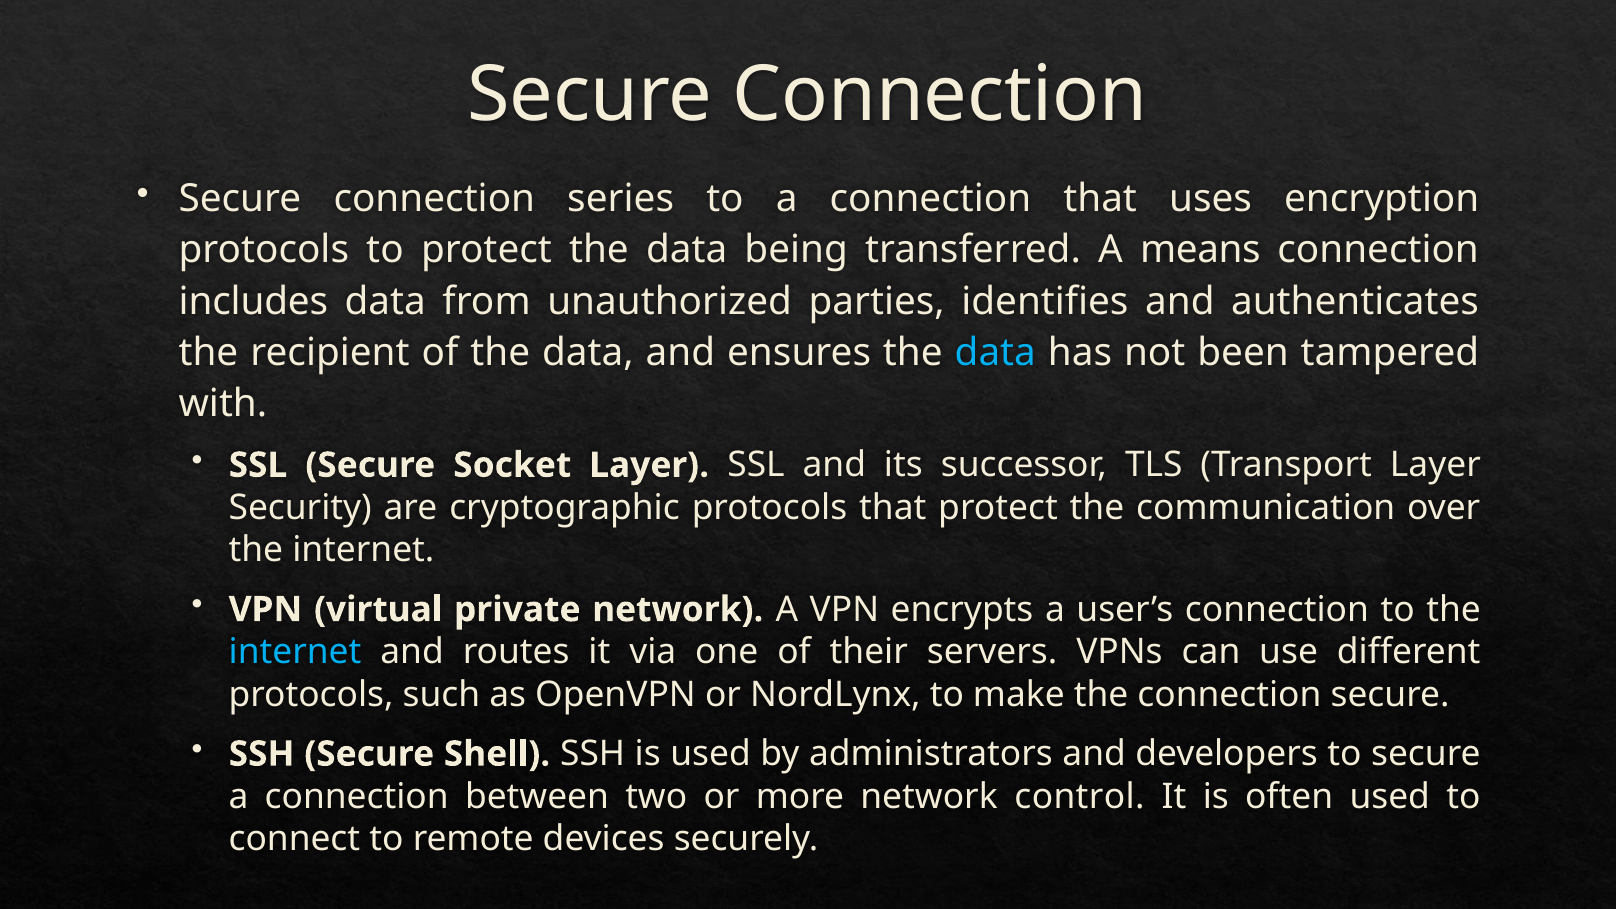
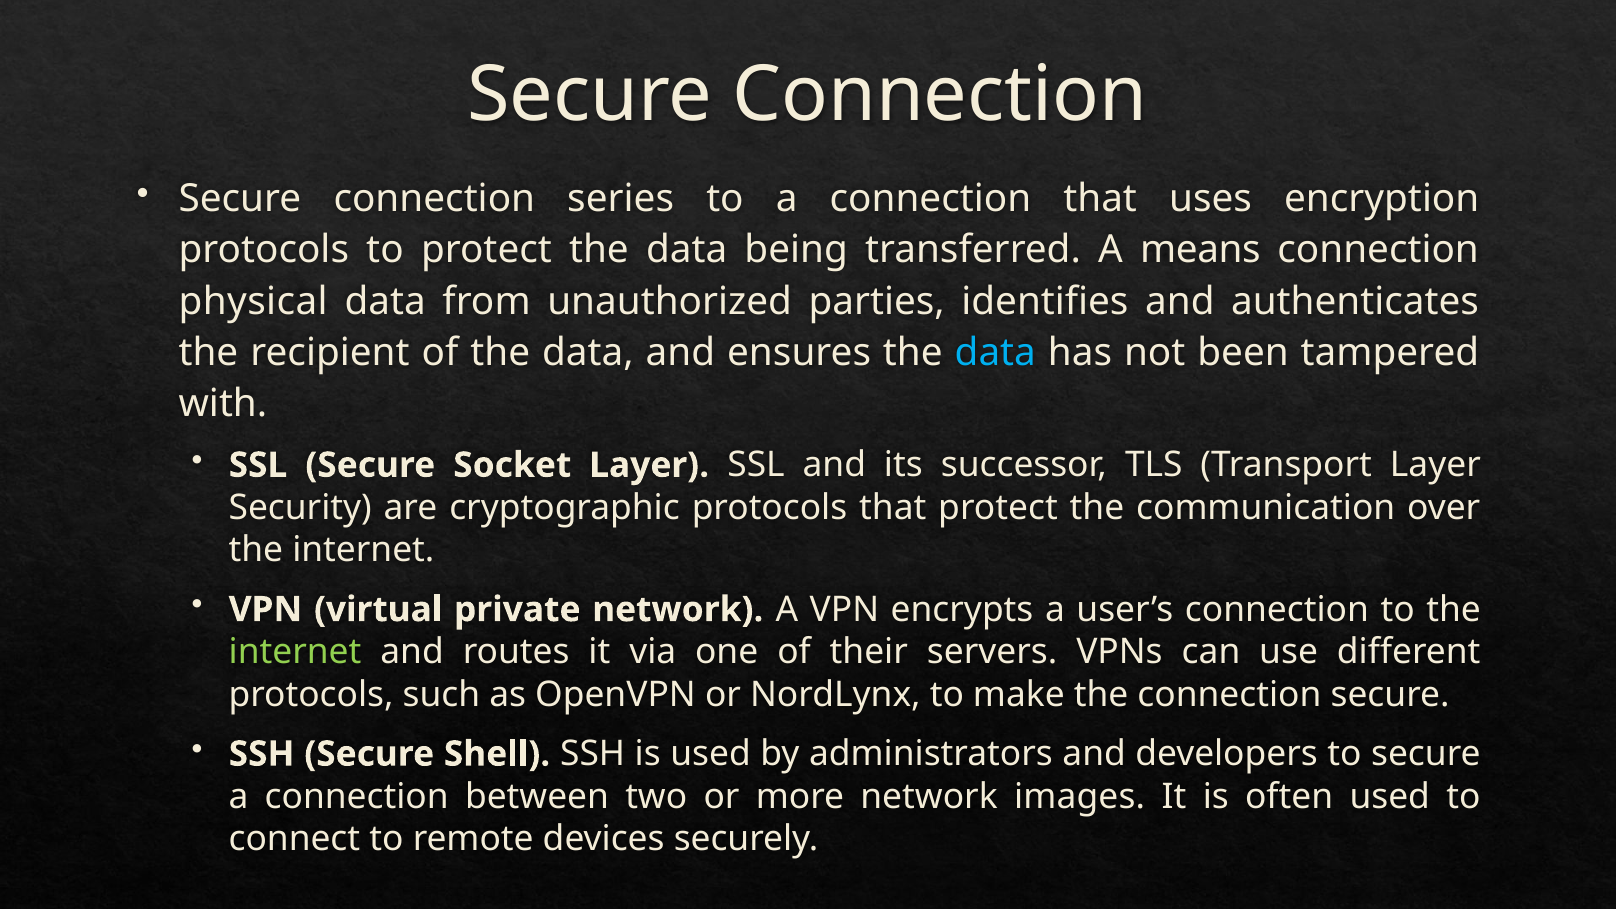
includes: includes -> physical
internet at (295, 652) colour: light blue -> light green
control: control -> images
